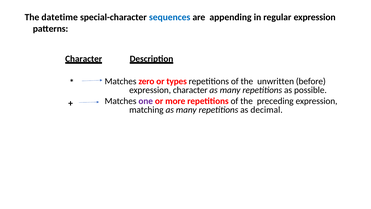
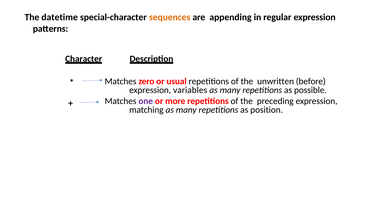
sequences colour: blue -> orange
types: types -> usual
expression character: character -> variables
decimal: decimal -> position
